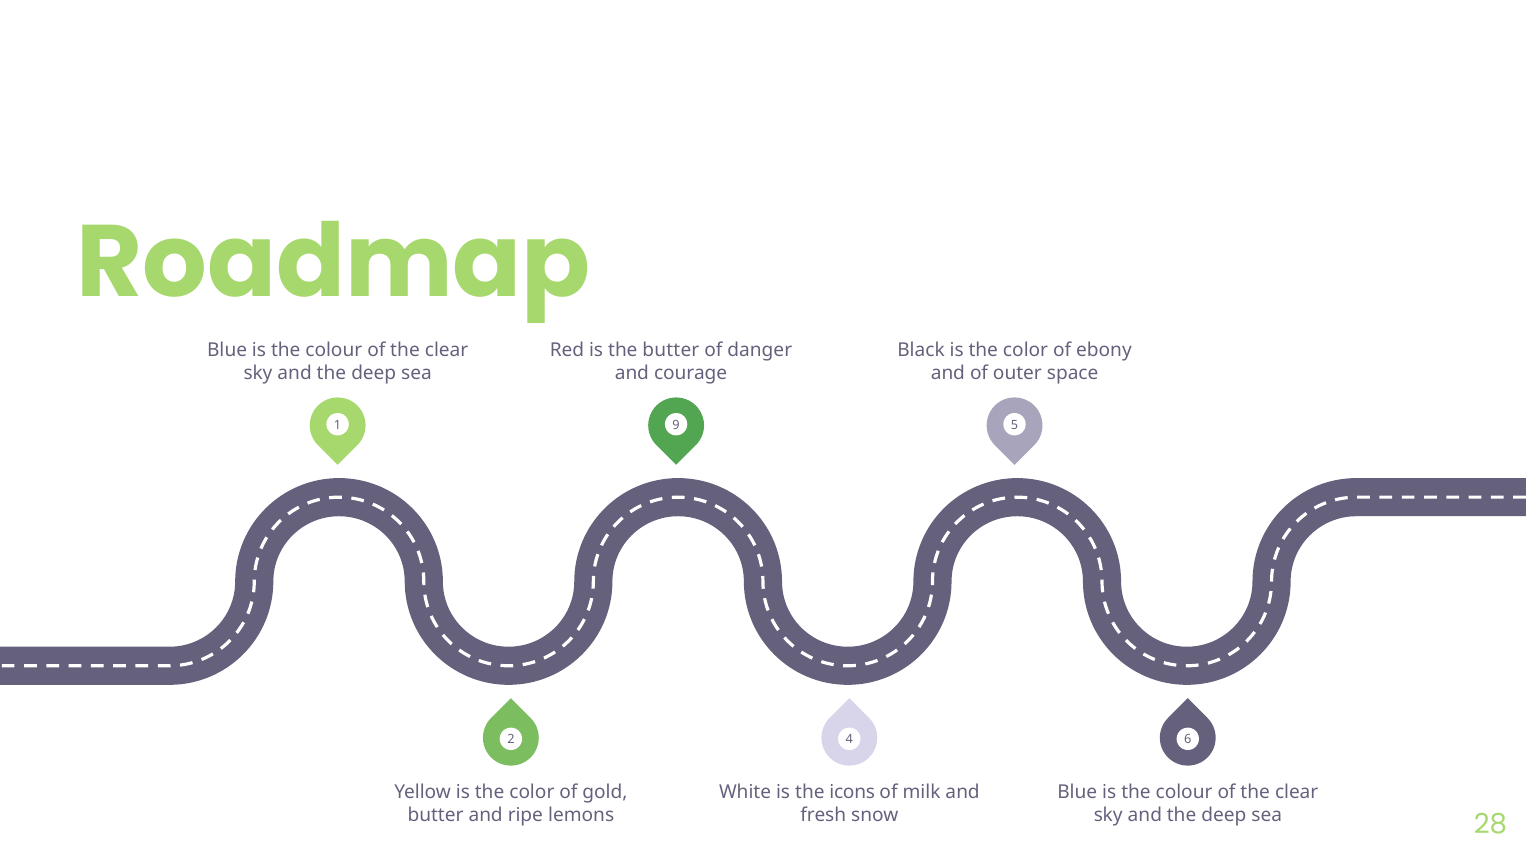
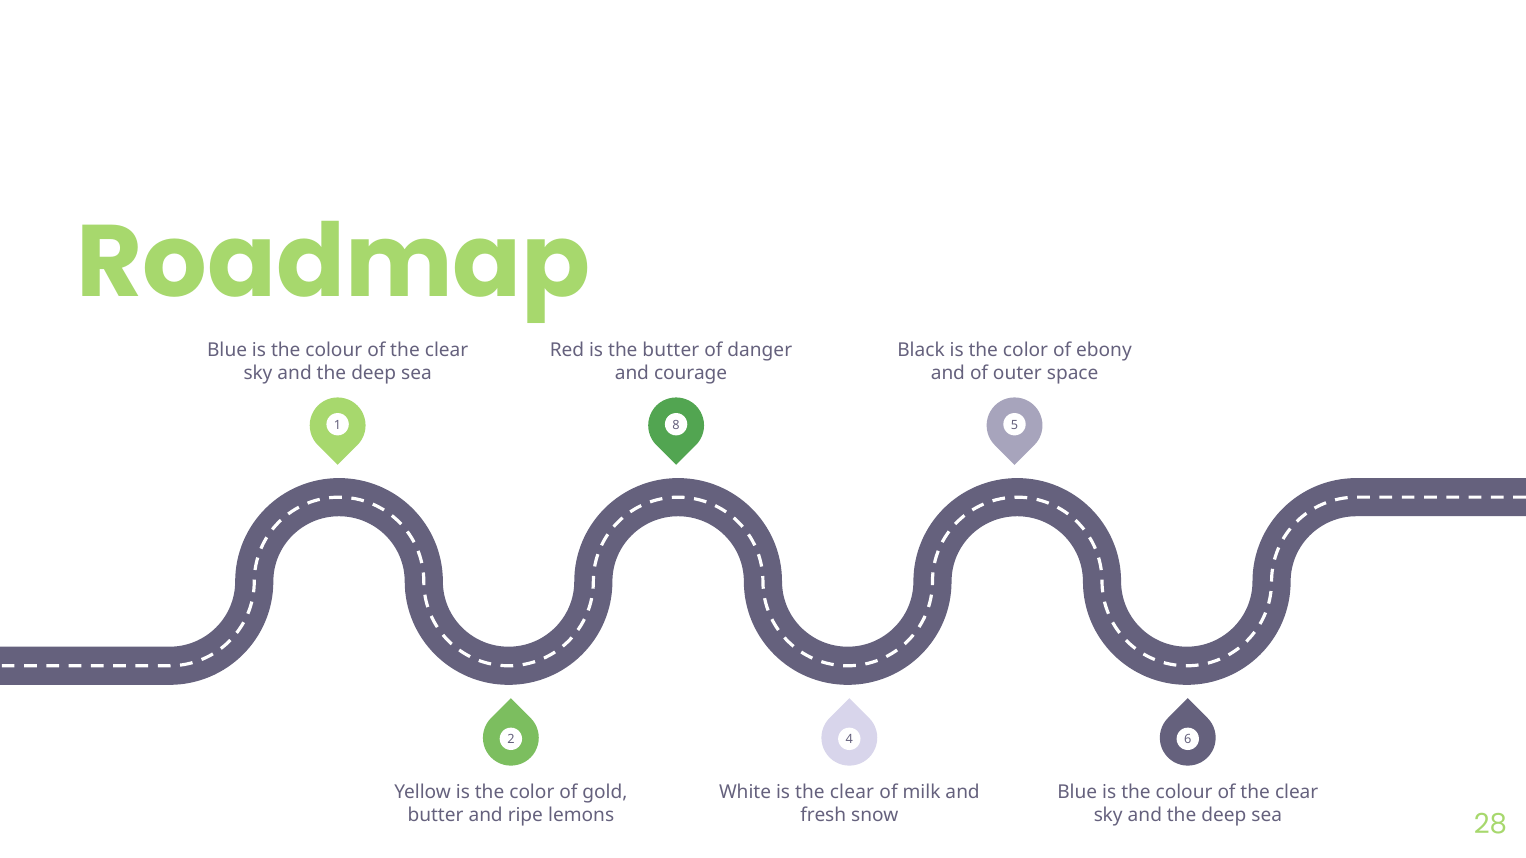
9: 9 -> 8
is the icons: icons -> clear
